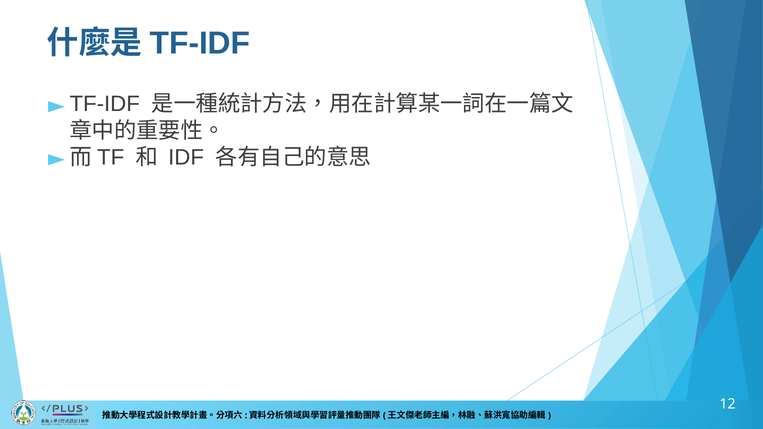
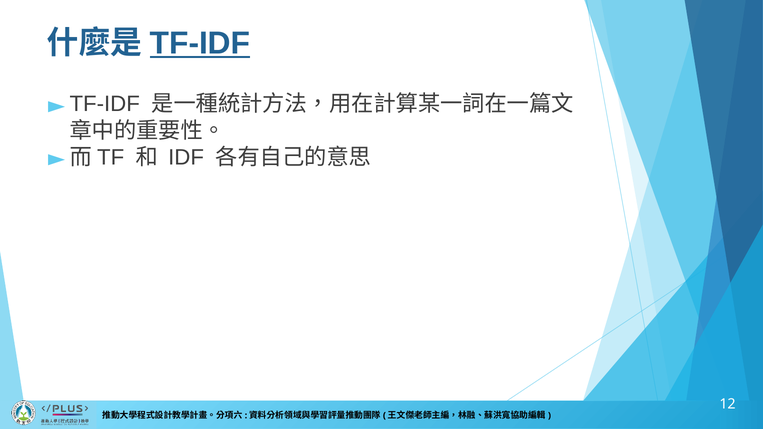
TF-IDF at (200, 43) underline: none -> present
